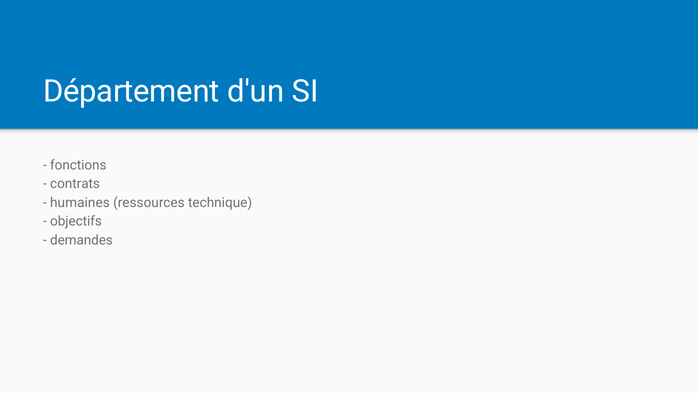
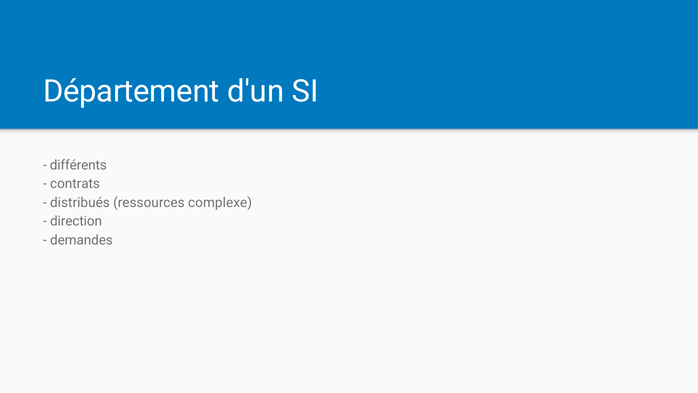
fonctions: fonctions -> différents
humaines: humaines -> distribués
technique: technique -> complexe
objectifs: objectifs -> direction
